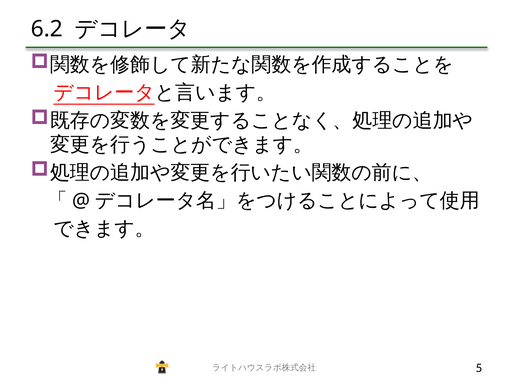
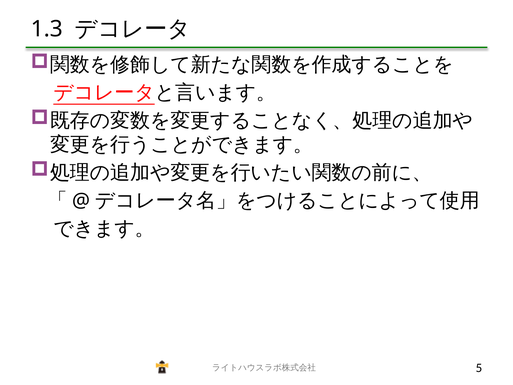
6.2: 6.2 -> 1.3
